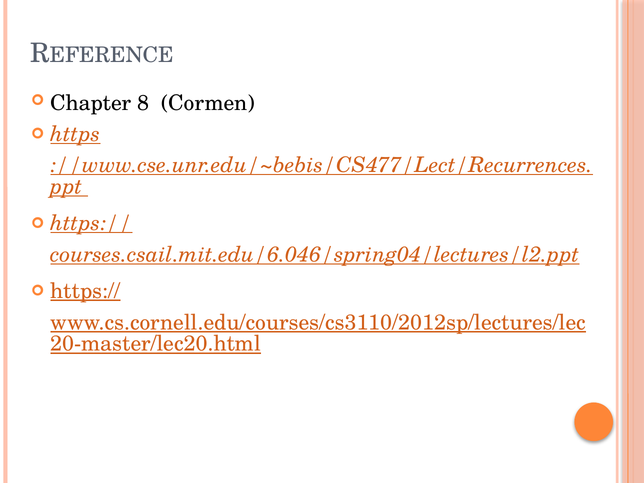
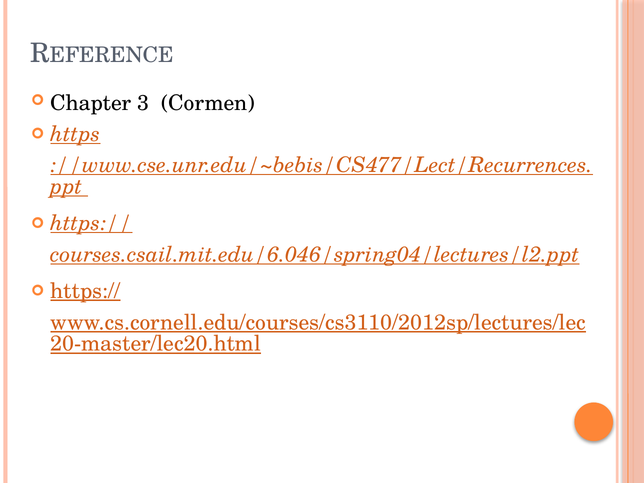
8: 8 -> 3
